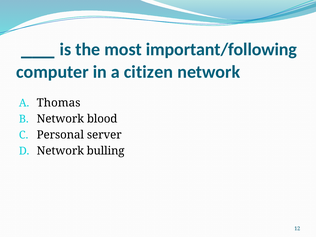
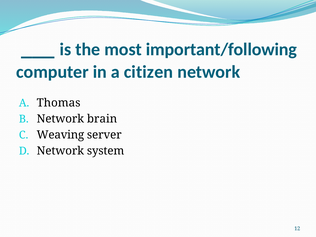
blood: blood -> brain
Personal: Personal -> Weaving
bulling: bulling -> system
